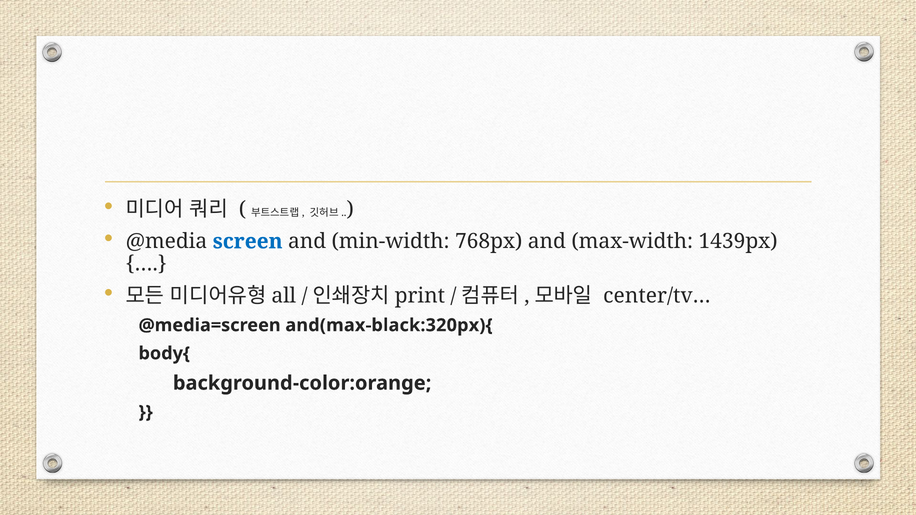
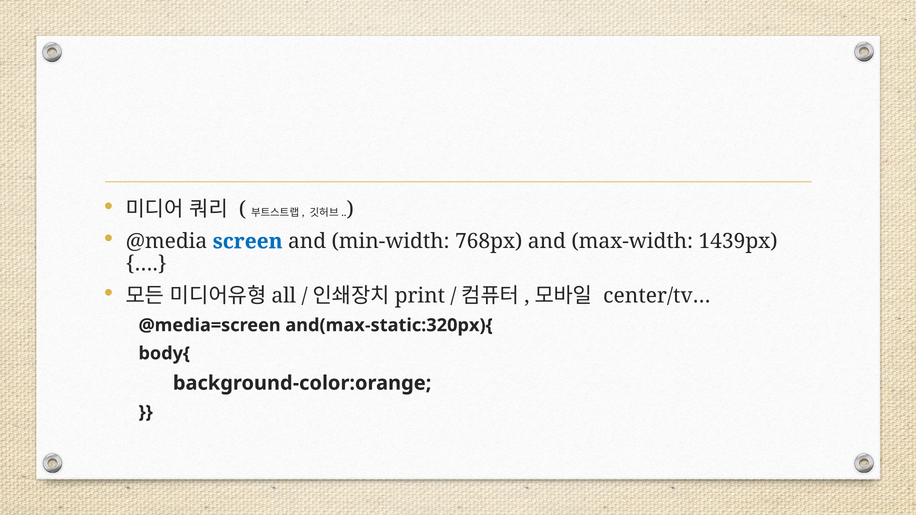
and(max-black:320px){: and(max-black:320px){ -> and(max-static:320px){
